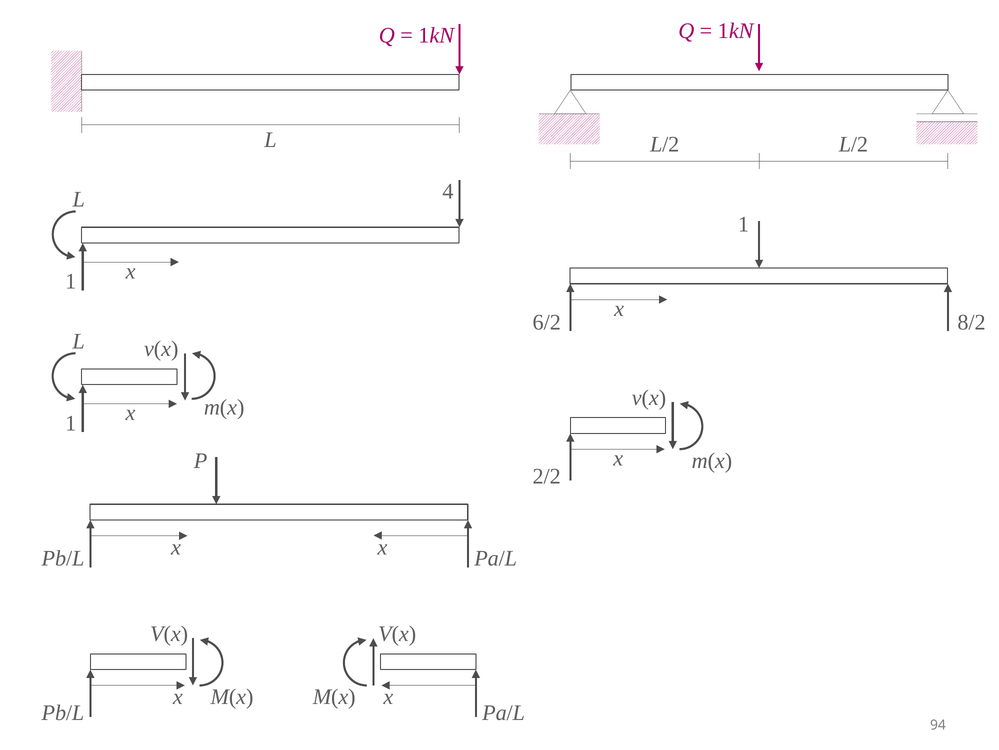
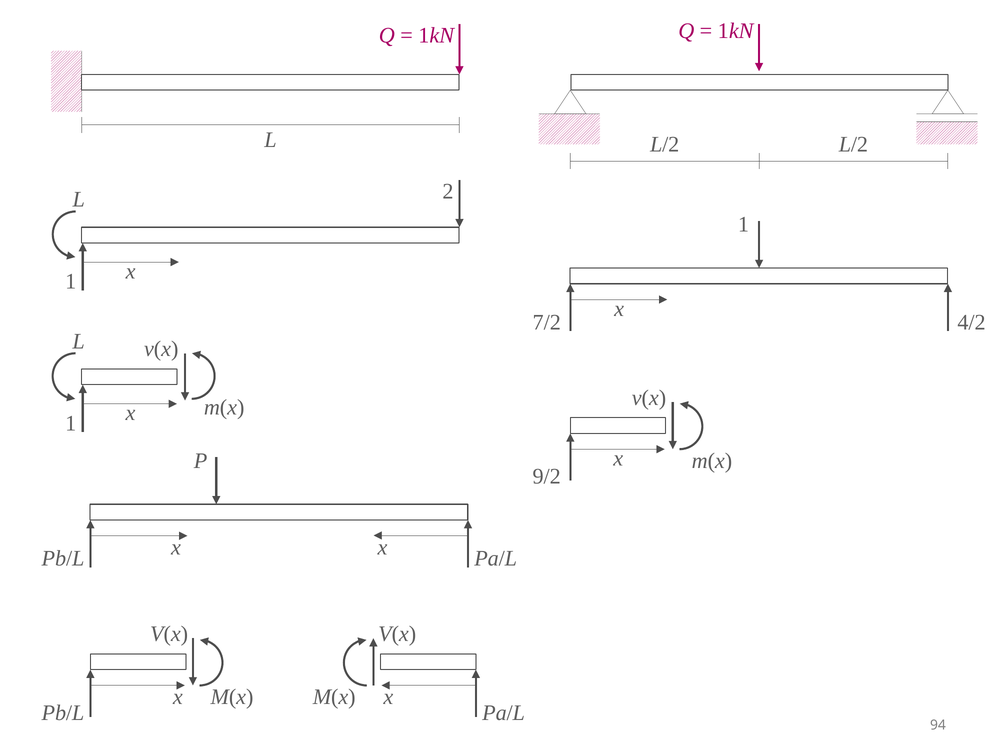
4: 4 -> 2
6/2: 6/2 -> 7/2
8/2: 8/2 -> 4/2
2/2: 2/2 -> 9/2
